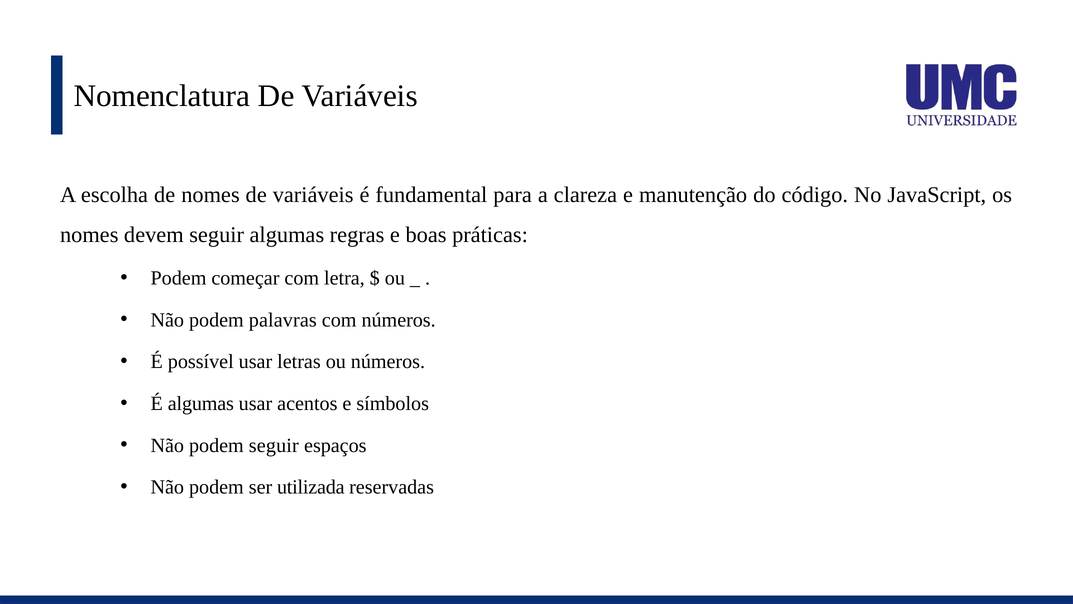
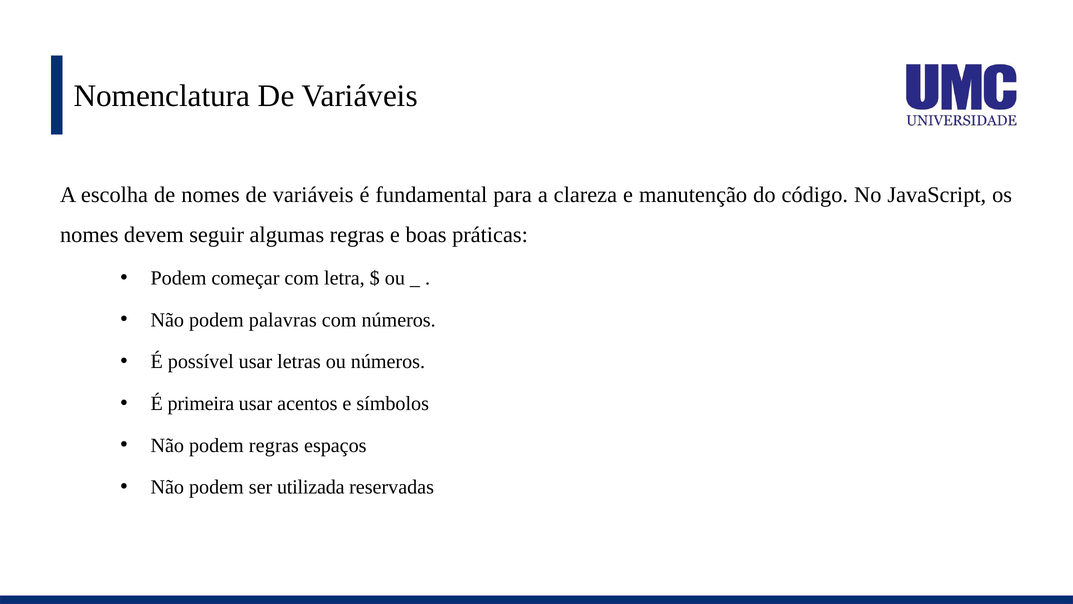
É algumas: algumas -> primeira
podem seguir: seguir -> regras
